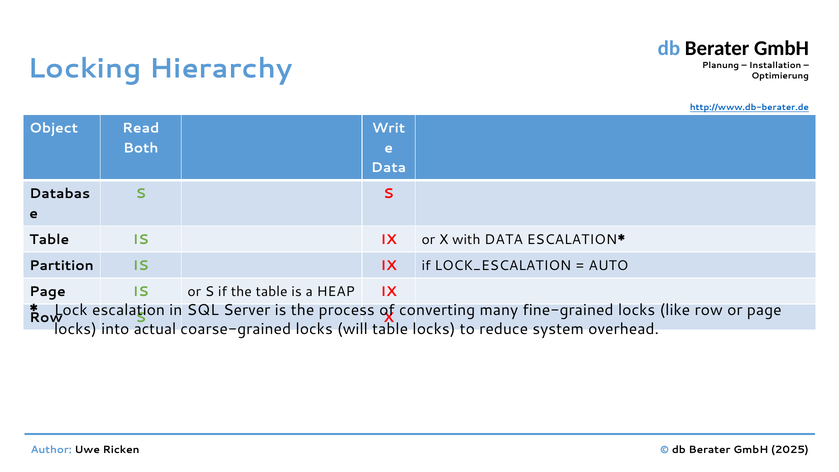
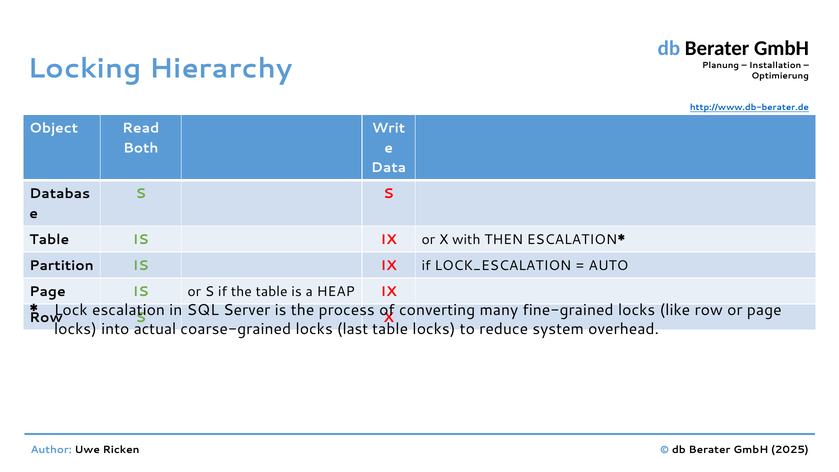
with DATA: DATA -> THEN
will: will -> last
